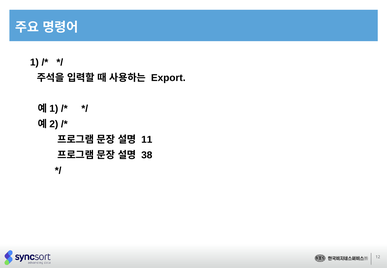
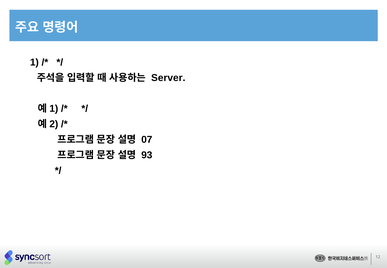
Export: Export -> Server
11: 11 -> 07
38: 38 -> 93
